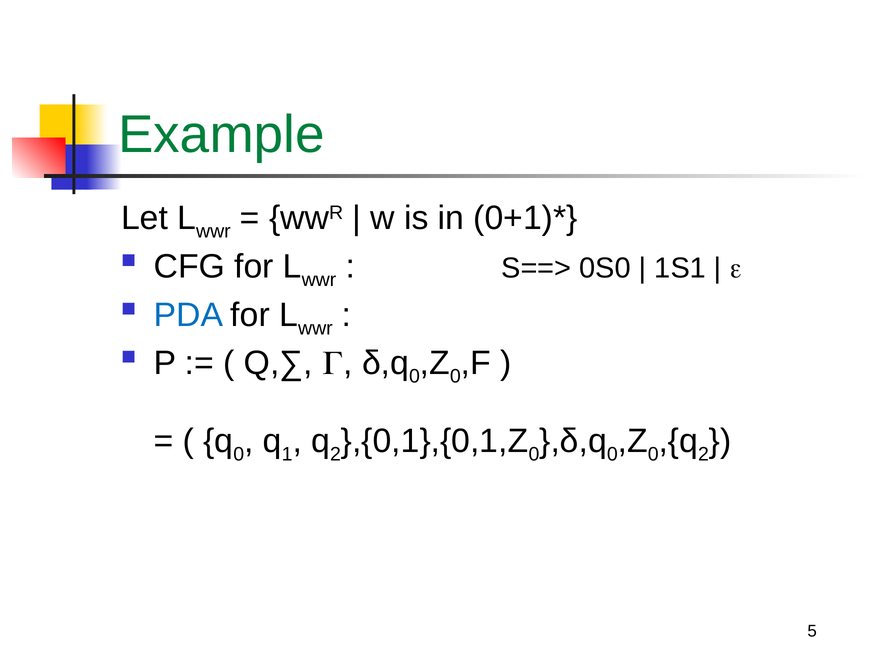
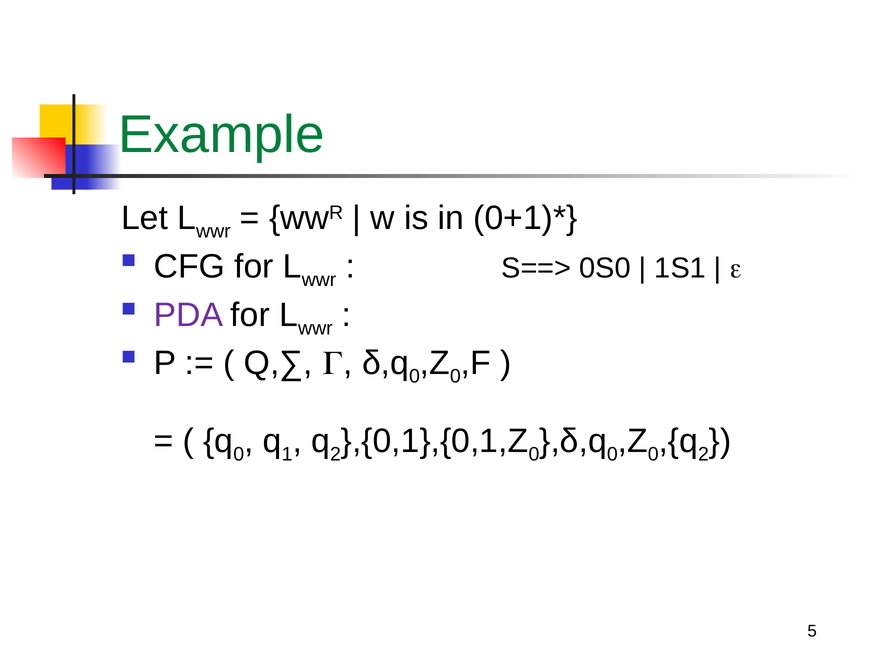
PDA colour: blue -> purple
